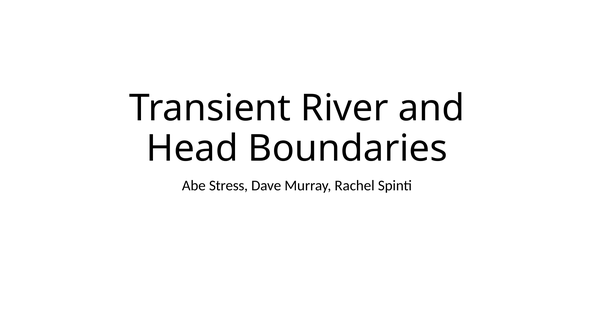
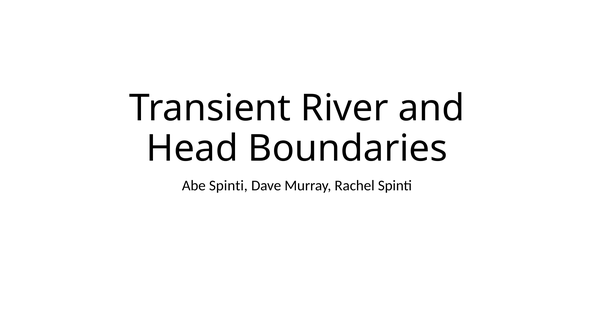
Abe Stress: Stress -> Spinti
